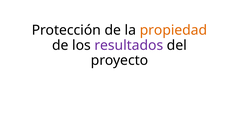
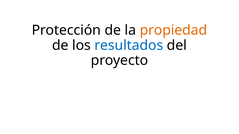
resultados colour: purple -> blue
